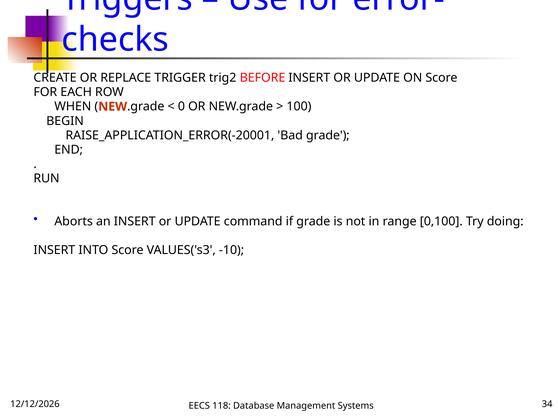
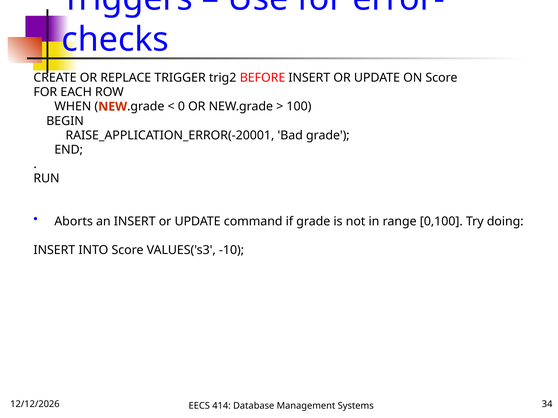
118: 118 -> 414
